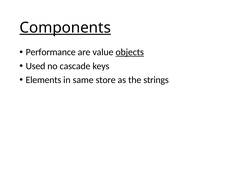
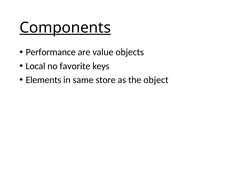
objects underline: present -> none
Used: Used -> Local
cascade: cascade -> favorite
strings: strings -> object
